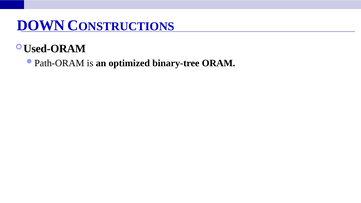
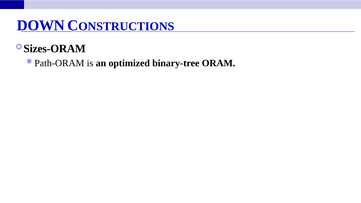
Used-ORAM: Used-ORAM -> Sizes-ORAM
